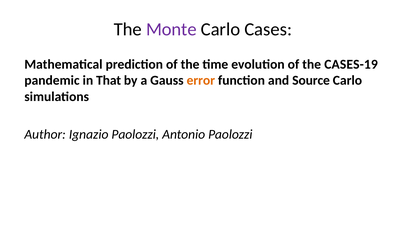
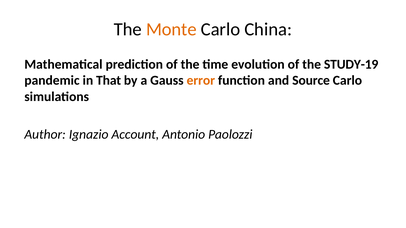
Monte colour: purple -> orange
Cases: Cases -> China
CASES-19: CASES-19 -> STUDY-19
Ignazio Paolozzi: Paolozzi -> Account
